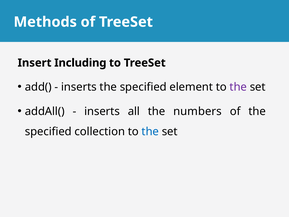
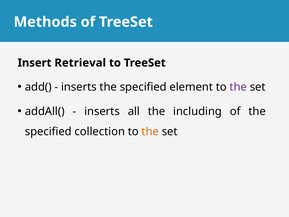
Including: Including -> Retrieval
numbers: numbers -> including
the at (150, 131) colour: blue -> orange
